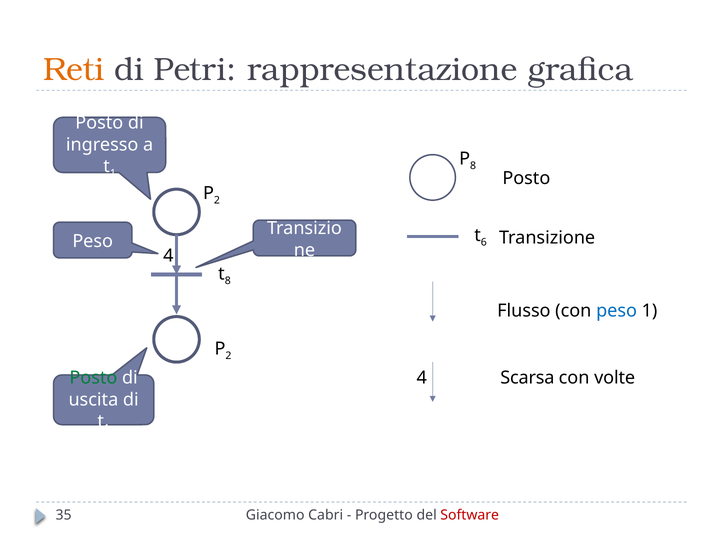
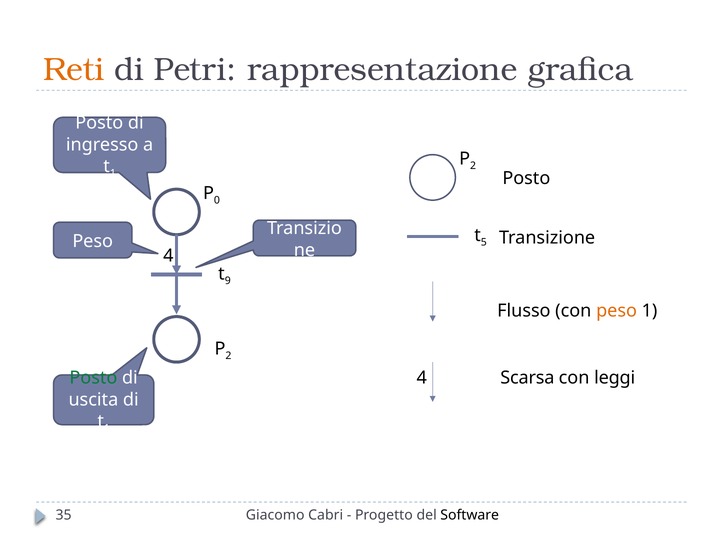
8 at (473, 166): 8 -> 2
2 at (217, 201): 2 -> 0
6: 6 -> 5
8 at (228, 281): 8 -> 9
peso at (617, 311) colour: blue -> orange
volte: volte -> leggi
Software colour: red -> black
